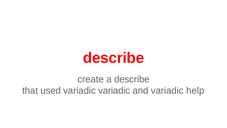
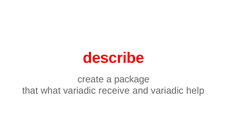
a describe: describe -> package
used: used -> what
variadic variadic: variadic -> receive
